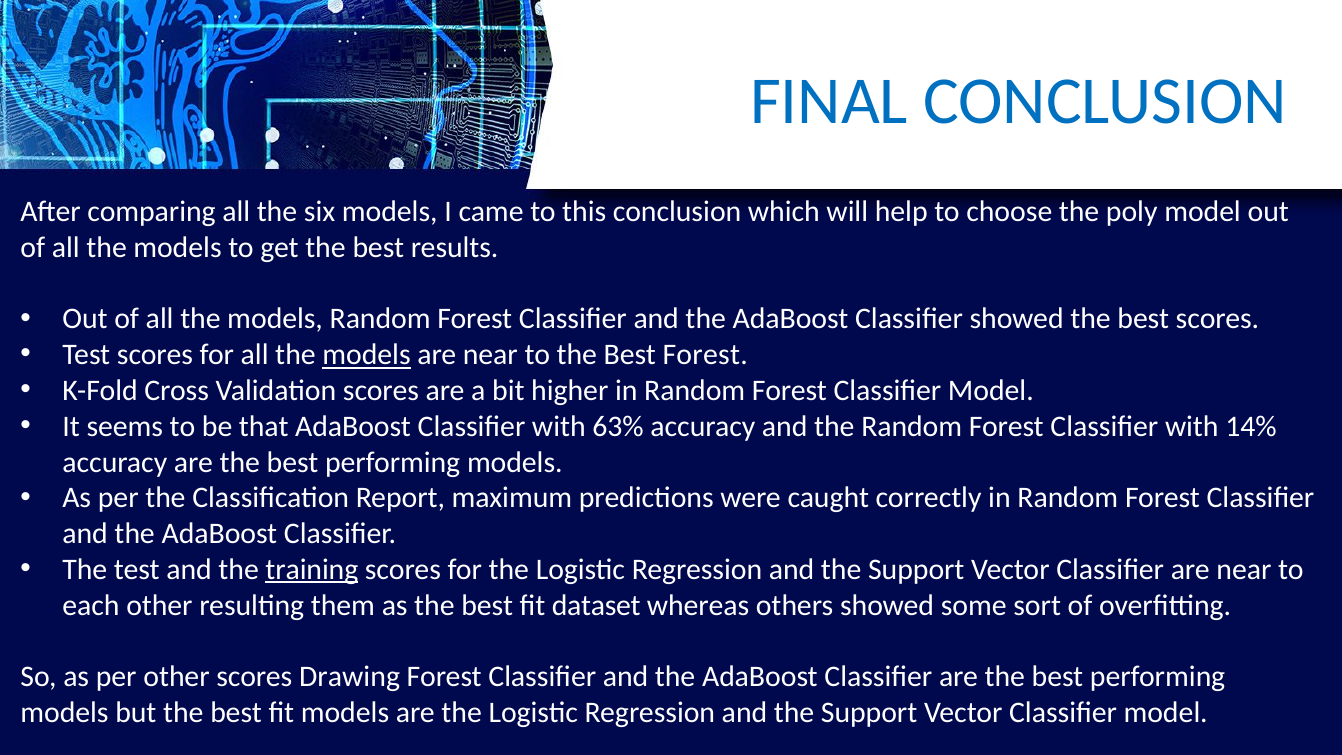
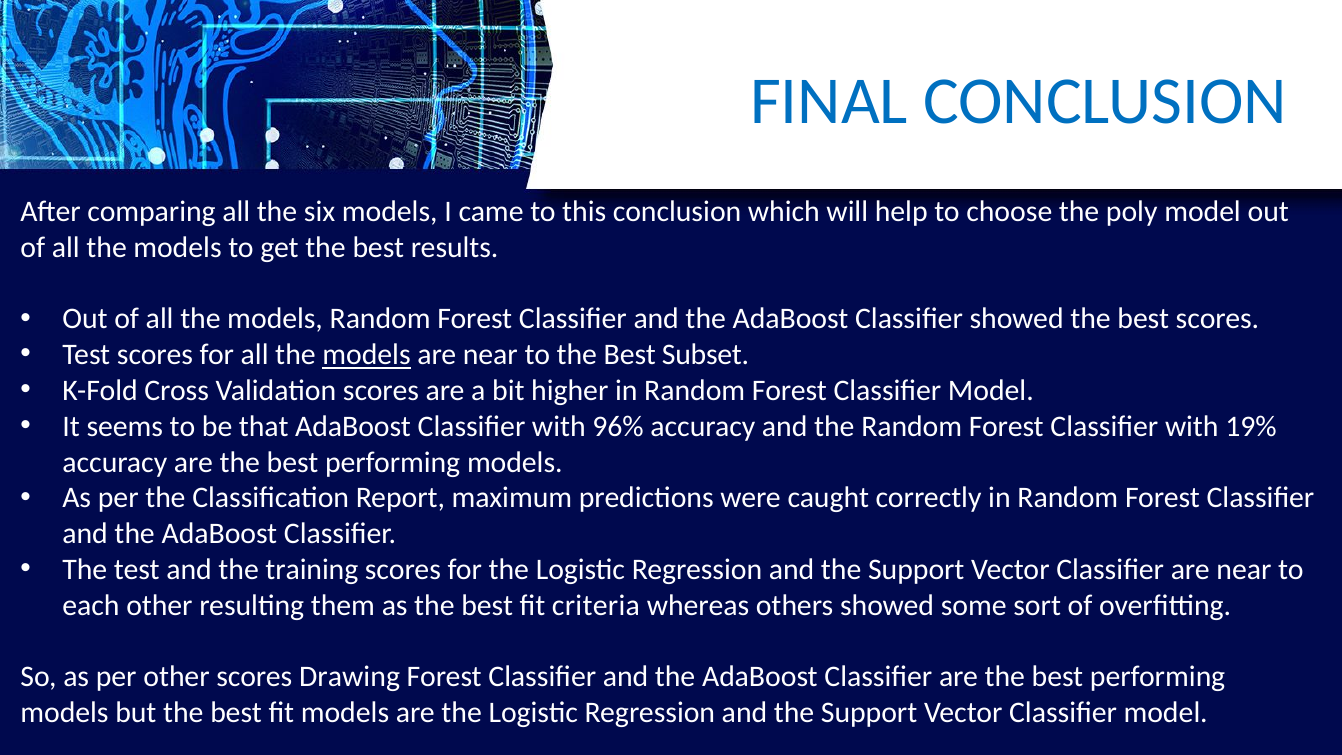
Best Forest: Forest -> Subset
63%: 63% -> 96%
14%: 14% -> 19%
training underline: present -> none
dataset: dataset -> criteria
